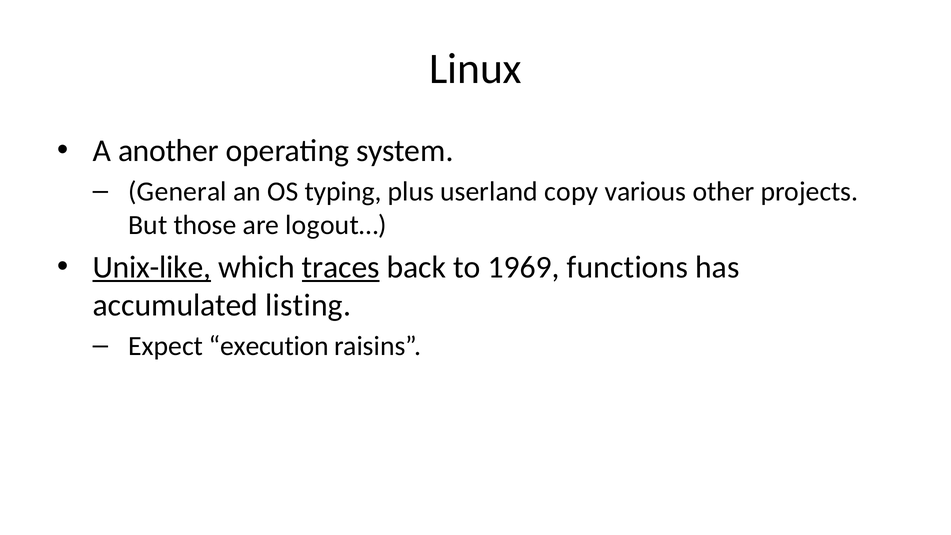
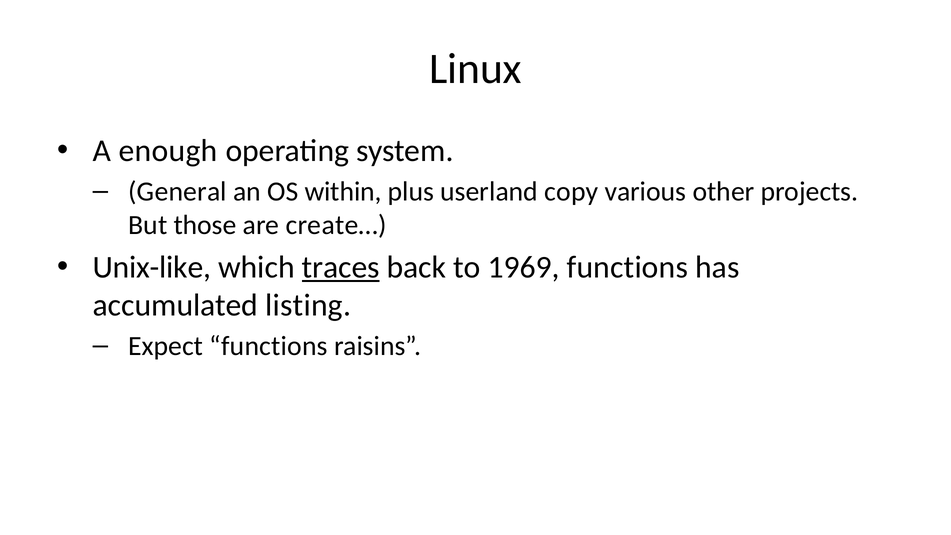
another: another -> enough
typing: typing -> within
logout…: logout… -> create…
Unix-like underline: present -> none
Expect execution: execution -> functions
